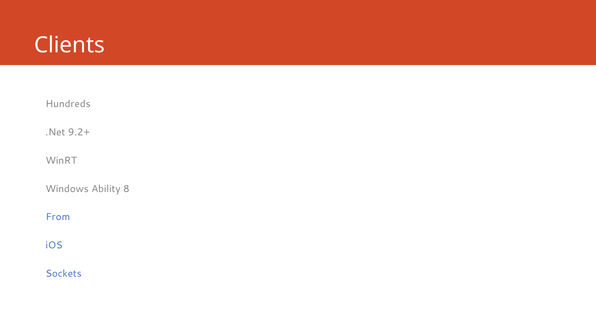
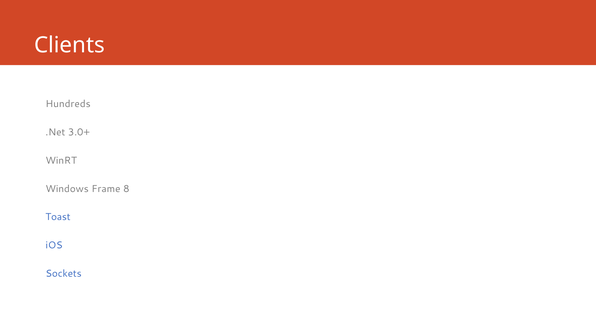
9.2+: 9.2+ -> 3.0+
Ability: Ability -> Frame
From: From -> Toast
